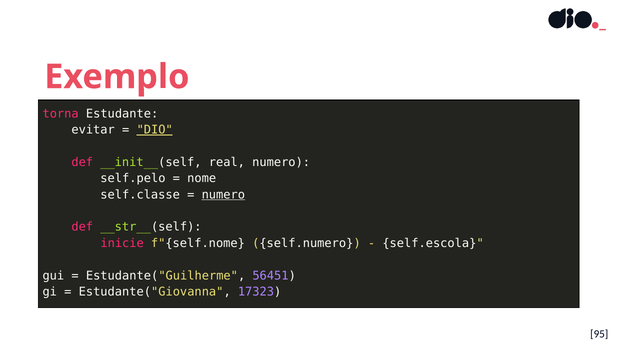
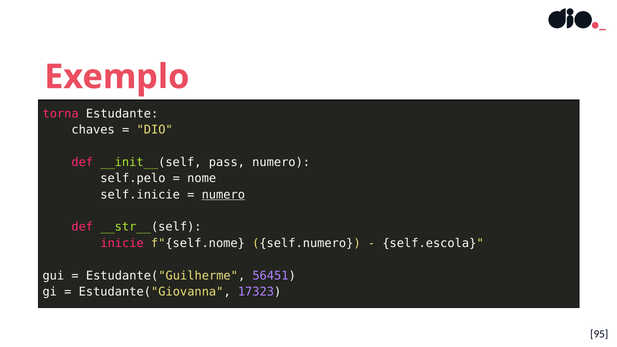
evitar: evitar -> chaves
DIO underline: present -> none
real: real -> pass
self.classe: self.classe -> self.inicie
